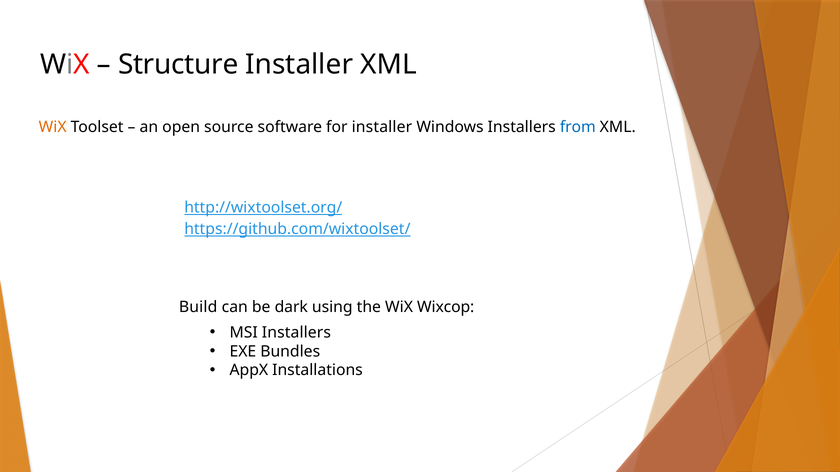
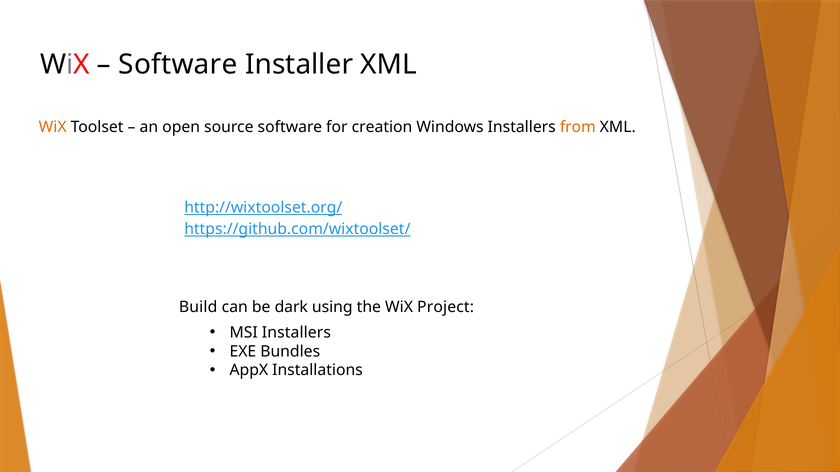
Structure at (178, 64): Structure -> Software
for installer: installer -> creation
from colour: blue -> orange
Wixcop: Wixcop -> Project
